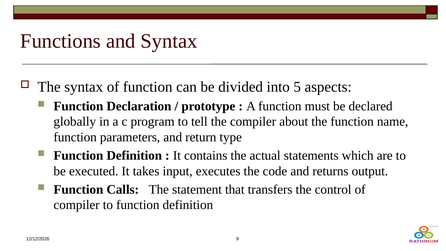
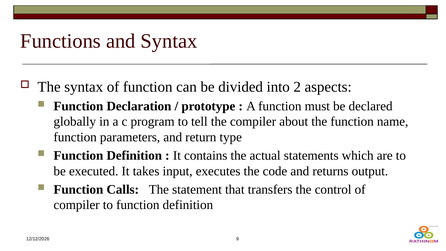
5: 5 -> 2
